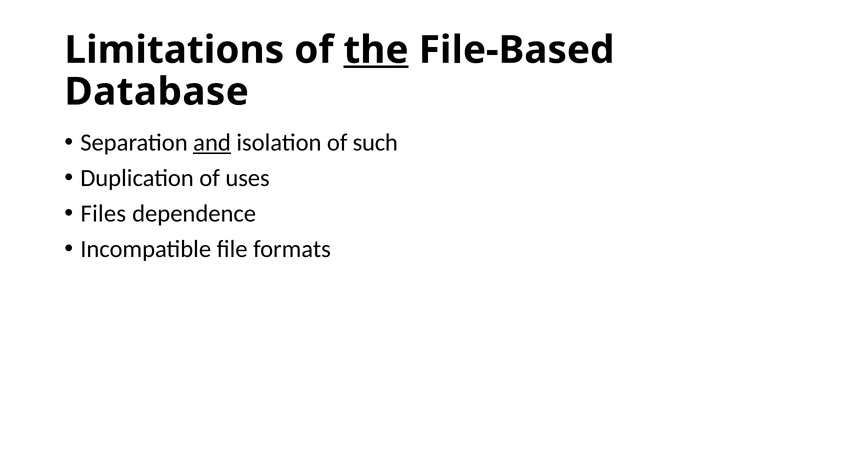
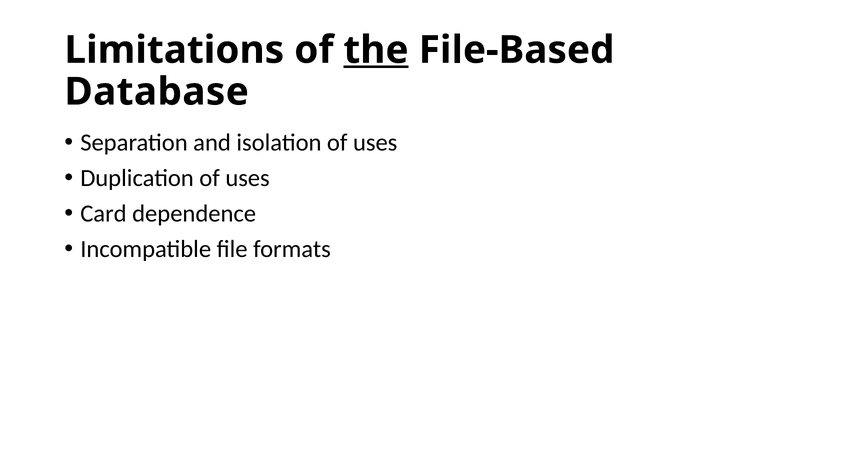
and underline: present -> none
isolation of such: such -> uses
Files: Files -> Card
